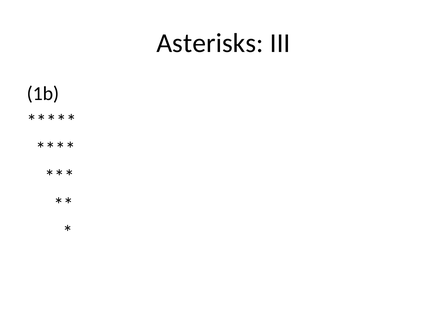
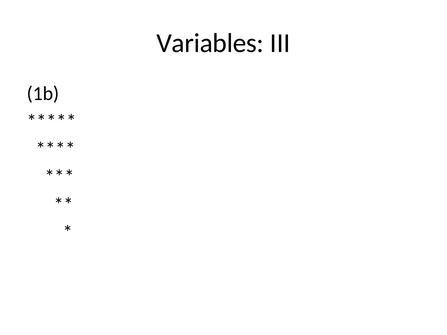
Asterisks: Asterisks -> Variables
